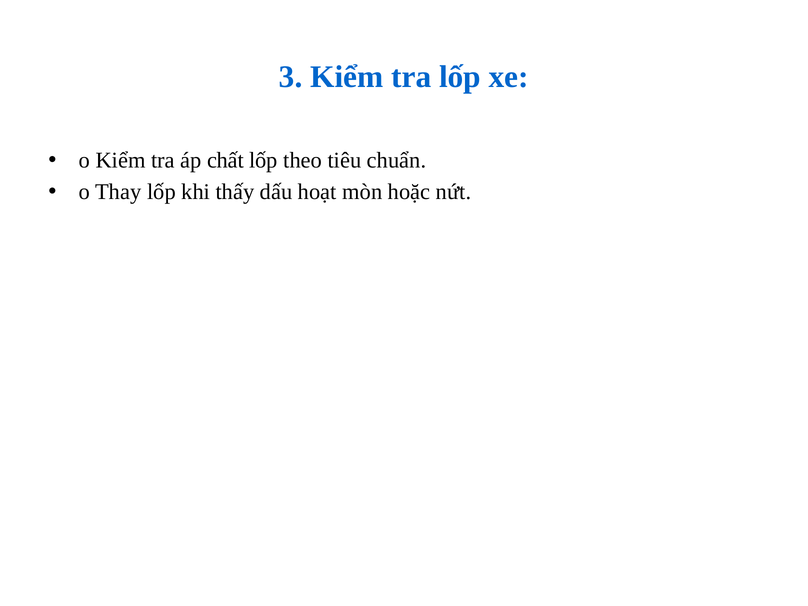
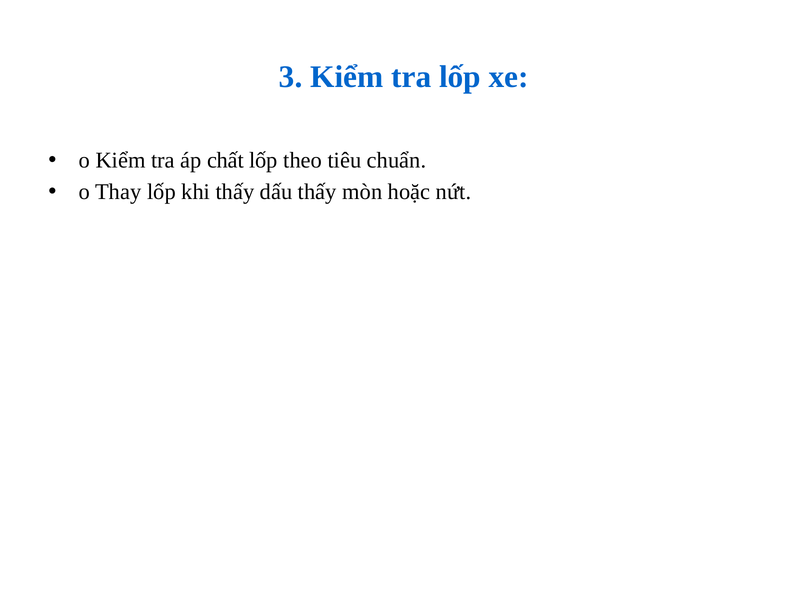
dấu hoạt: hoạt -> thấy
